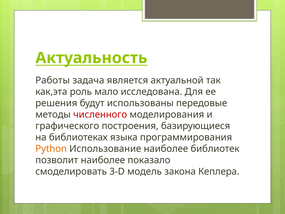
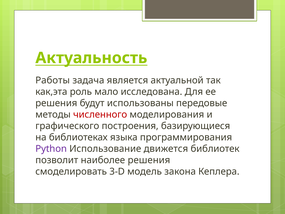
Python colour: orange -> purple
Использование наиболее: наиболее -> движется
наиболее показало: показало -> решения
